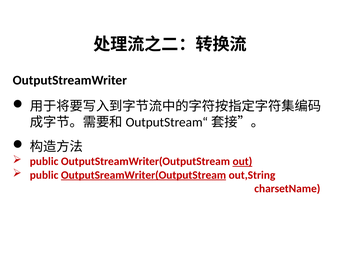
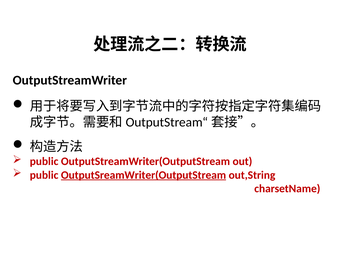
out underline: present -> none
